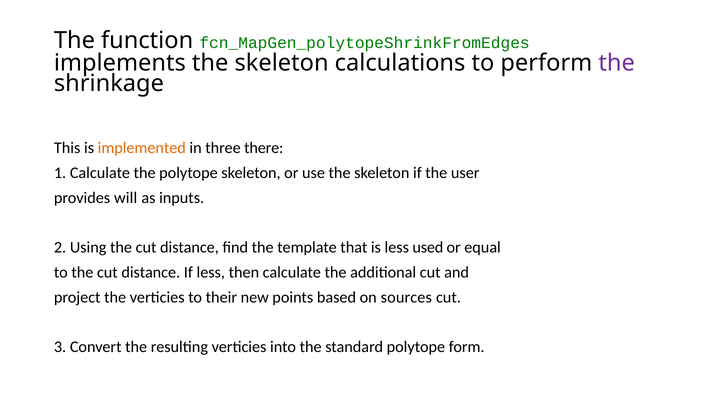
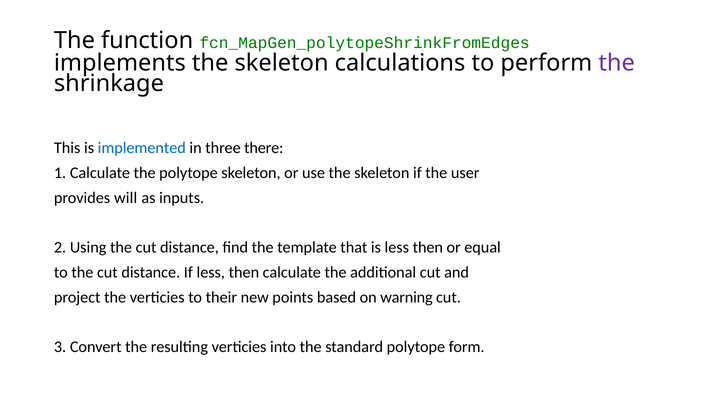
implemented colour: orange -> blue
is less used: used -> then
sources: sources -> warning
